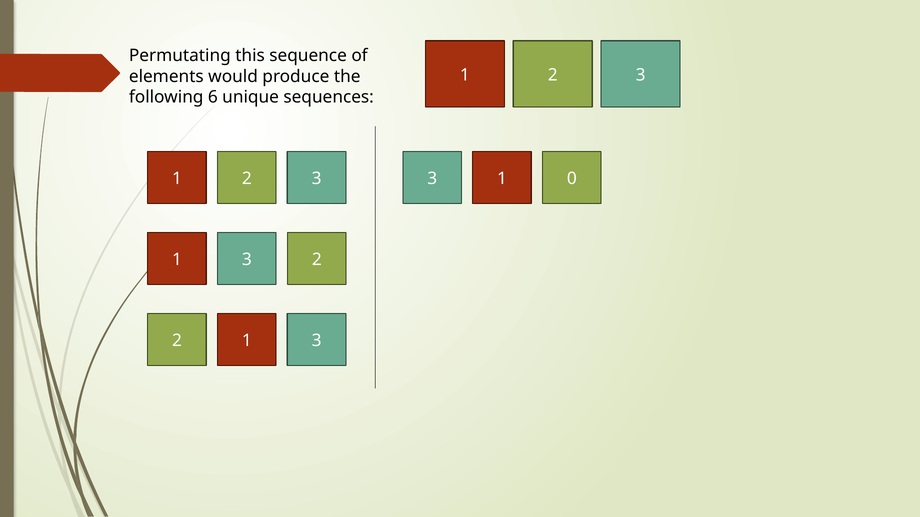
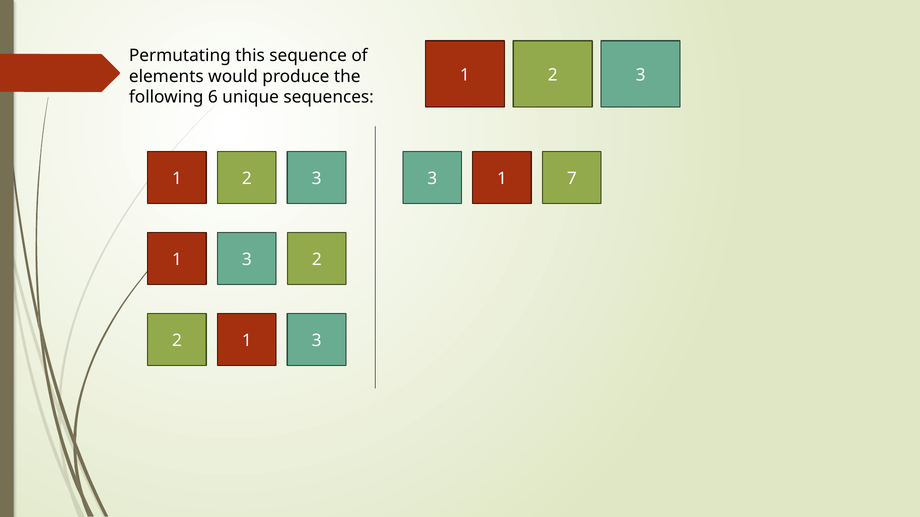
0: 0 -> 7
